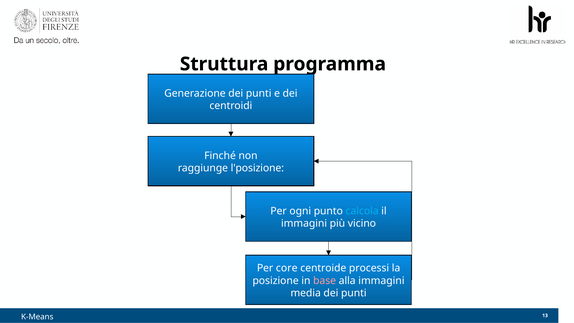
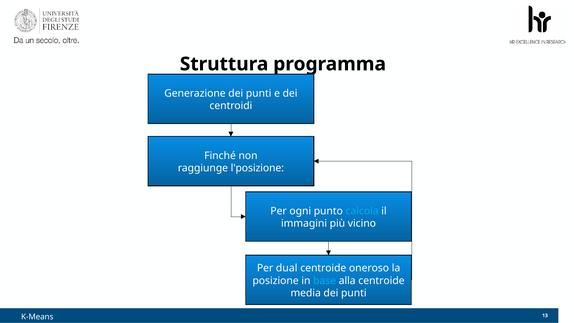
core: core -> dual
processi: processi -> oneroso
base colour: pink -> light blue
alla immagini: immagini -> centroide
